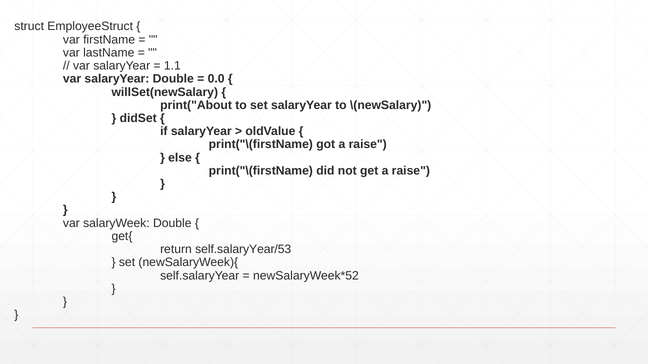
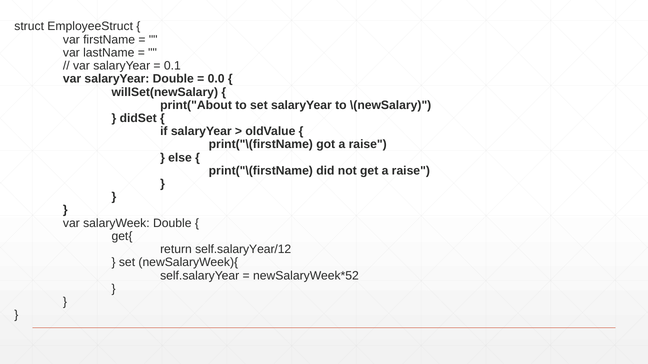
1.1: 1.1 -> 0.1
self.salaryYear/53: self.salaryYear/53 -> self.salaryYear/12
